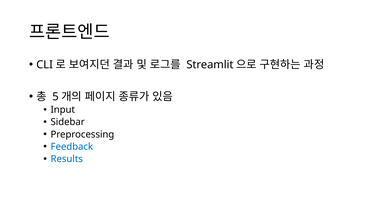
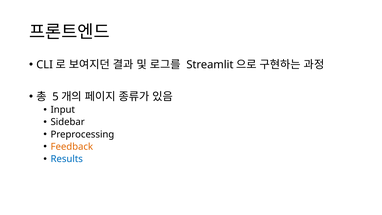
Feedback colour: blue -> orange
